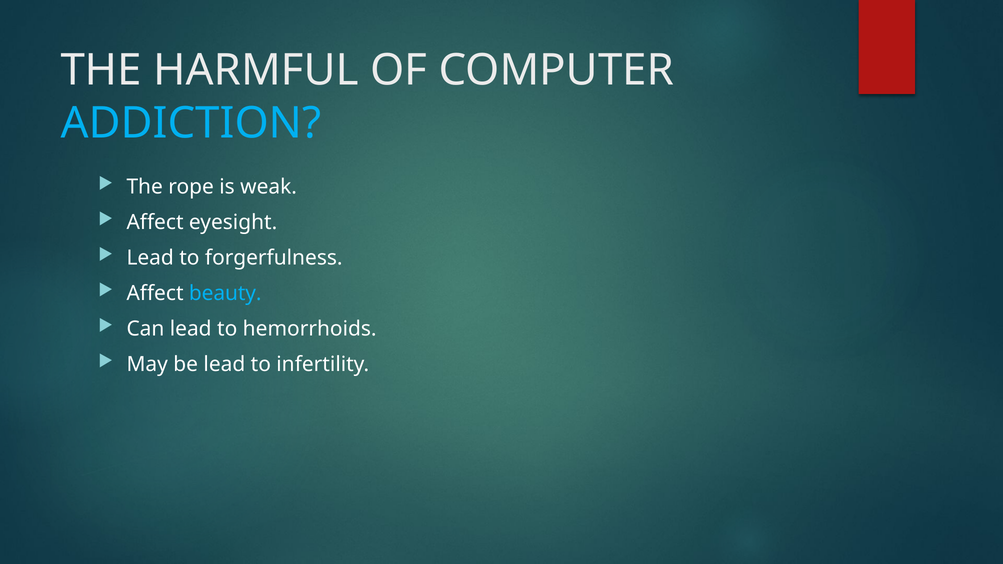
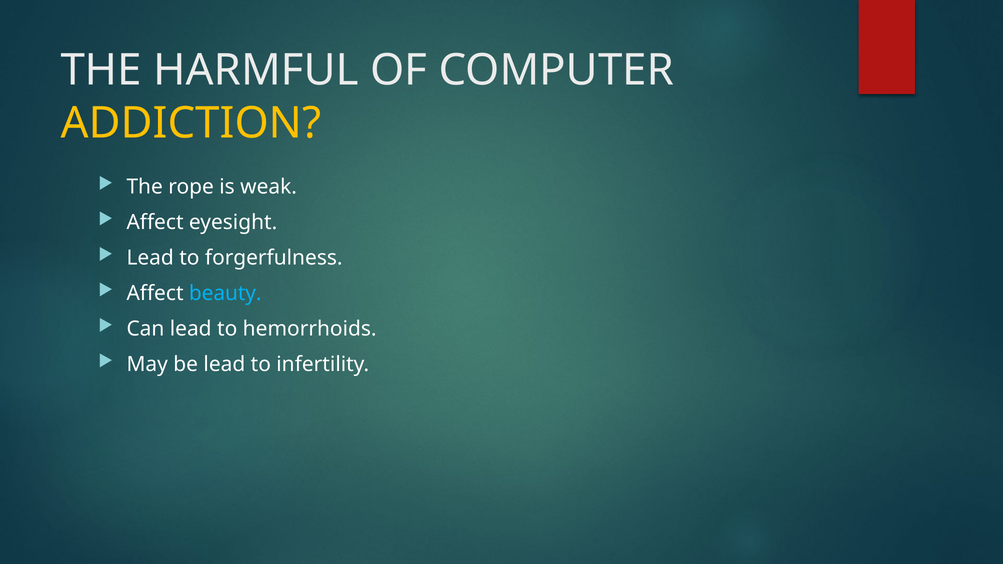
ADDICTION colour: light blue -> yellow
